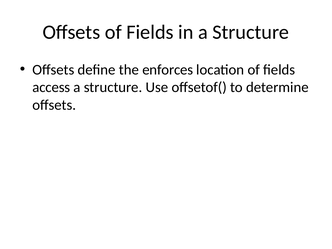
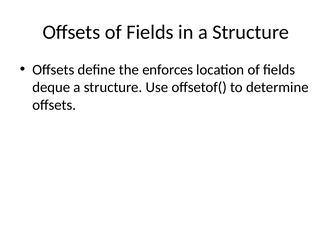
access: access -> deque
